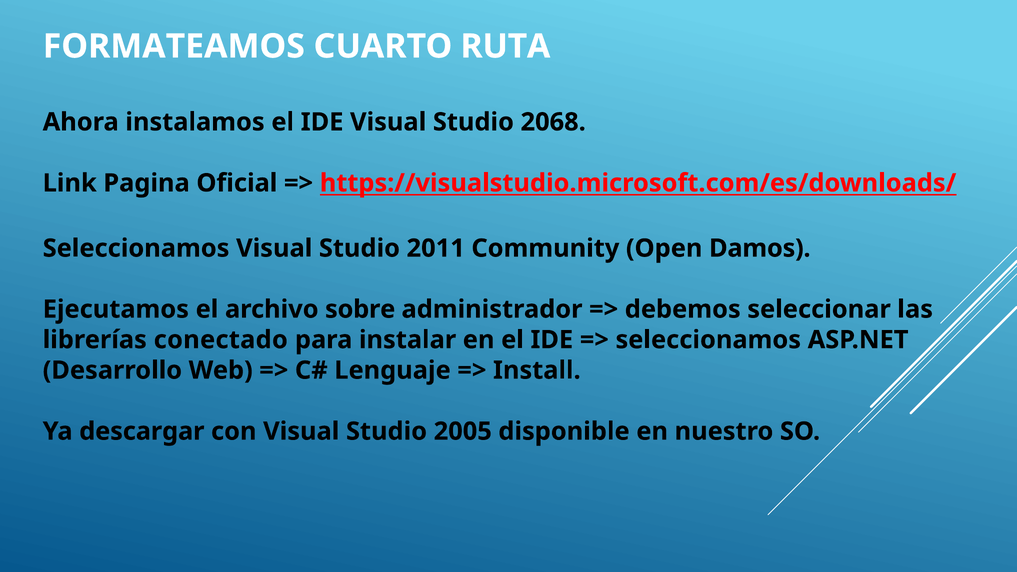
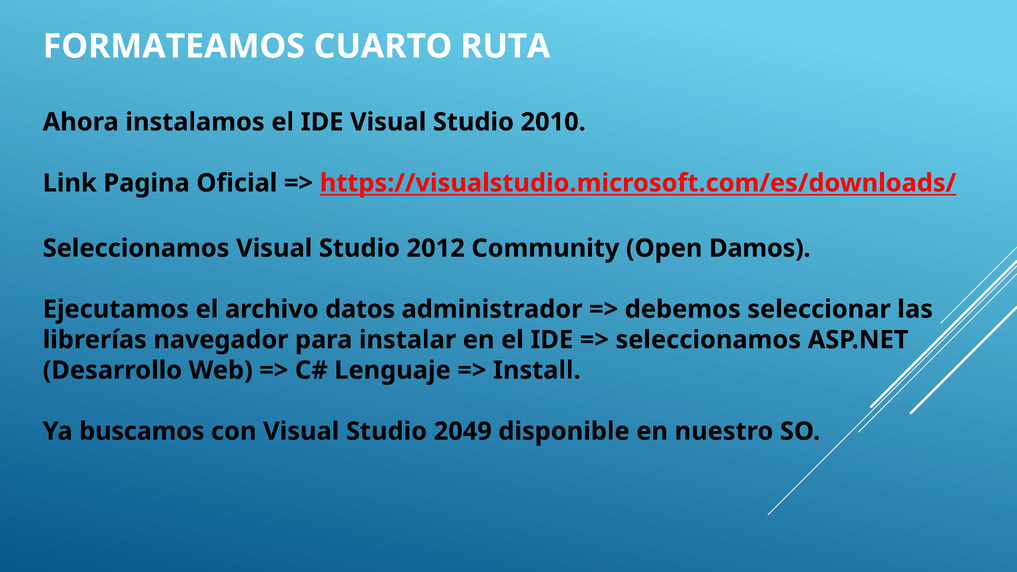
2068: 2068 -> 2010
2011: 2011 -> 2012
sobre: sobre -> datos
conectado: conectado -> navegador
descargar: descargar -> buscamos
2005: 2005 -> 2049
